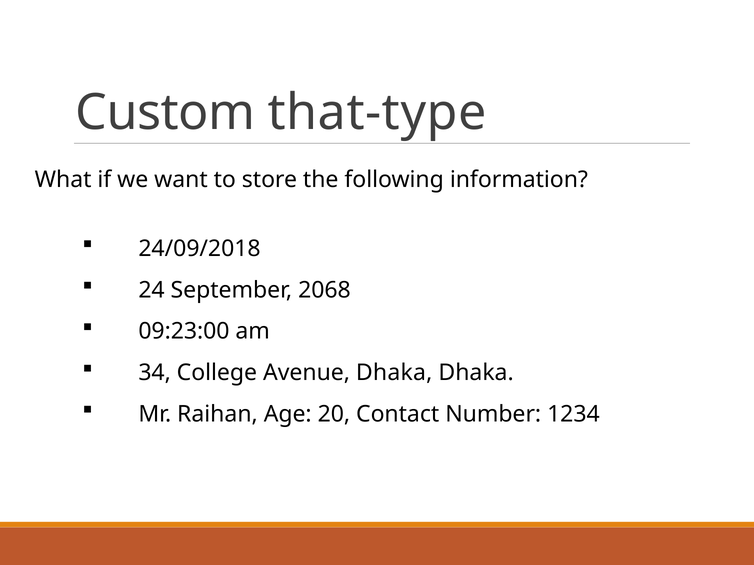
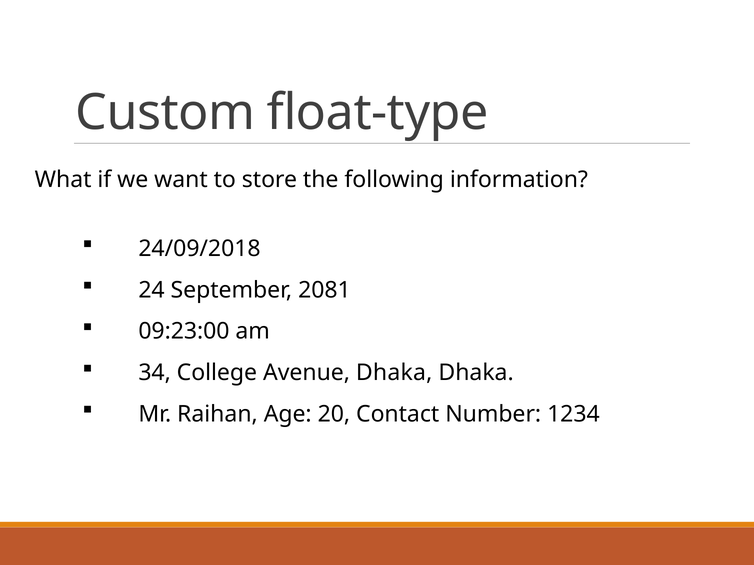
that-type: that-type -> float-type
2068: 2068 -> 2081
